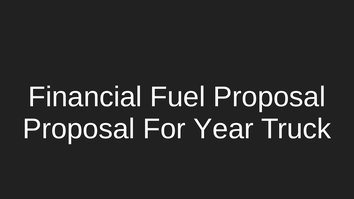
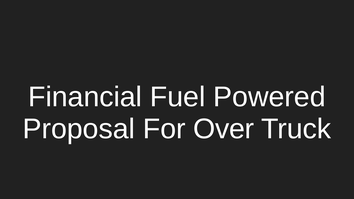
Fuel Proposal: Proposal -> Powered
Year: Year -> Over
